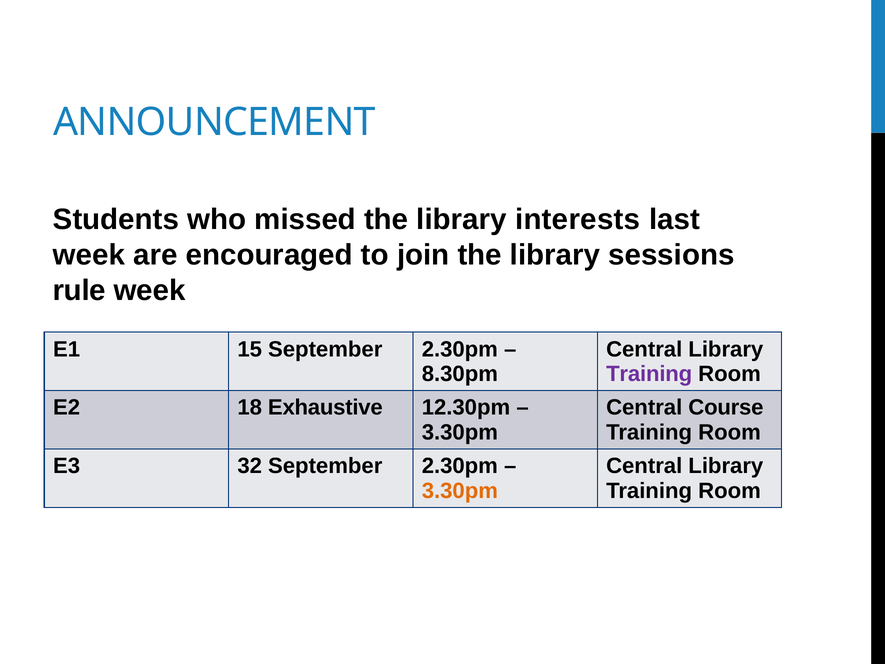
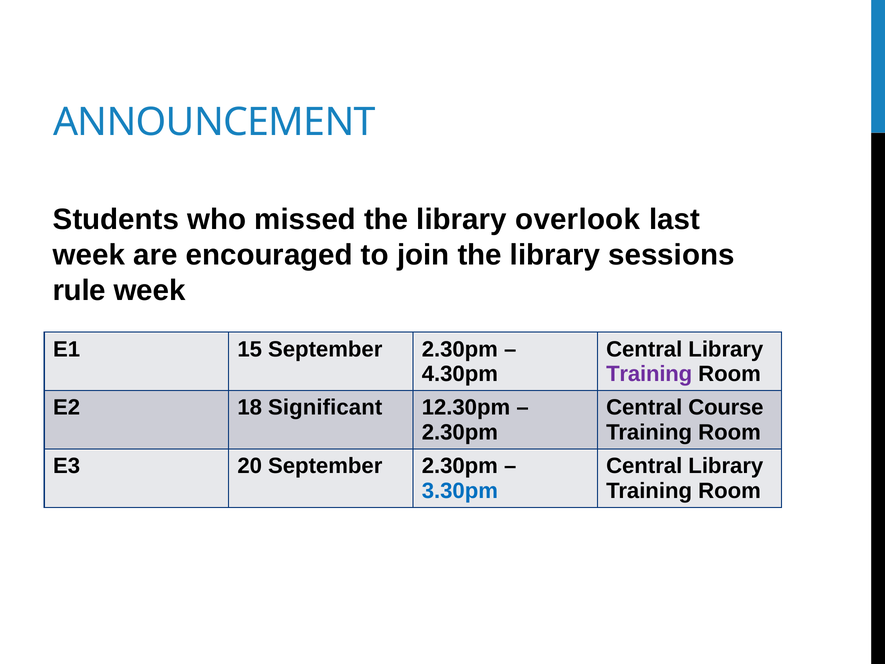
interests: interests -> overlook
8.30pm: 8.30pm -> 4.30pm
Exhaustive: Exhaustive -> Significant
3.30pm at (460, 432): 3.30pm -> 2.30pm
32: 32 -> 20
3.30pm at (460, 491) colour: orange -> blue
